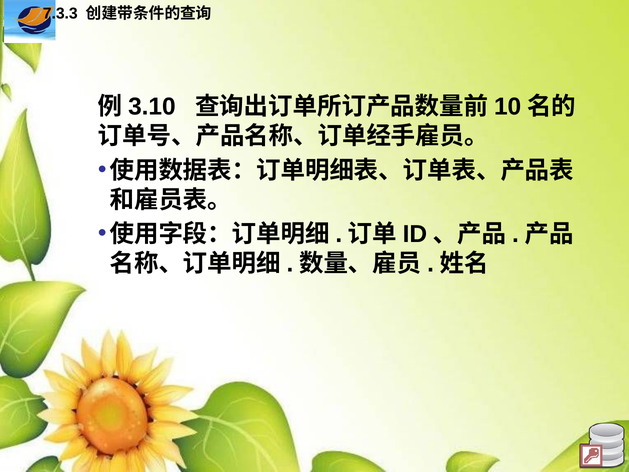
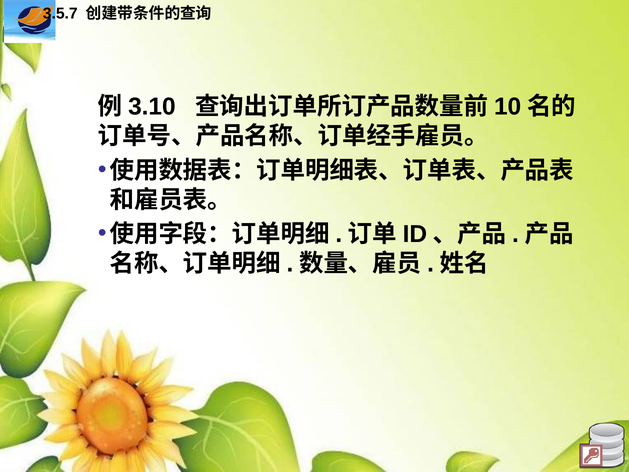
7.3.3: 7.3.3 -> 3.5.7
